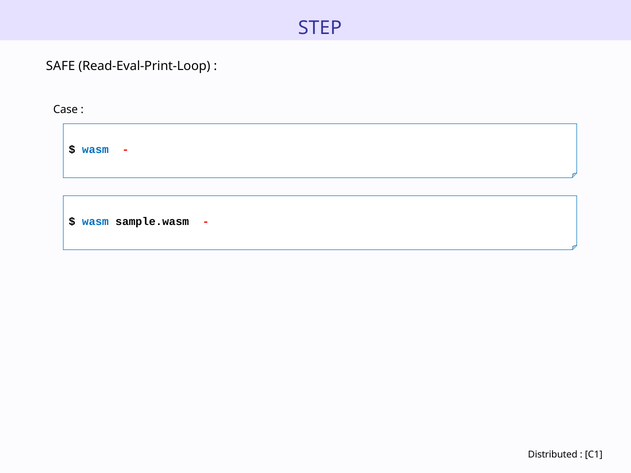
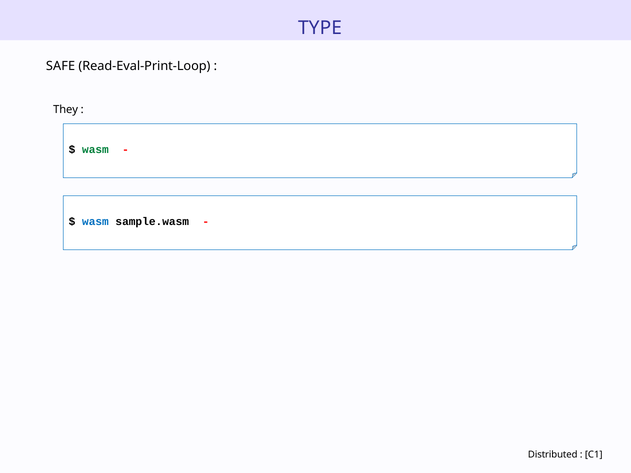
STEP: STEP -> TYPE
Case: Case -> They
wasm at (95, 149) colour: blue -> green
